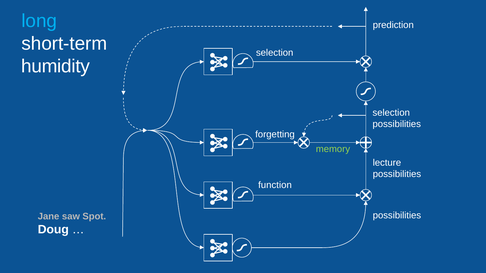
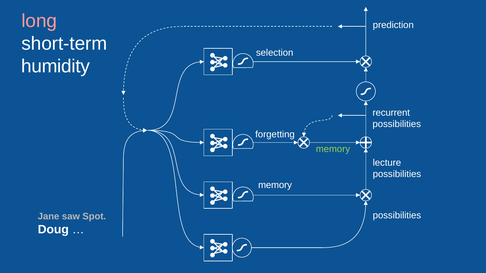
long colour: light blue -> pink
selection at (391, 113): selection -> recurrent
function at (275, 185): function -> memory
